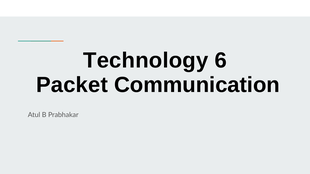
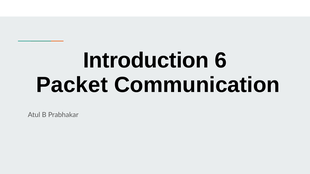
Technology: Technology -> Introduction
